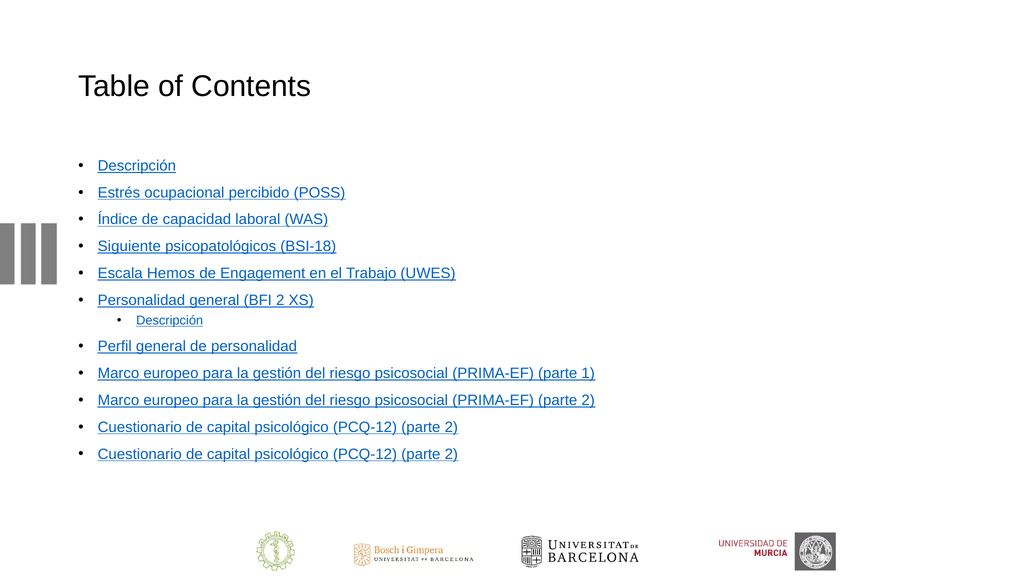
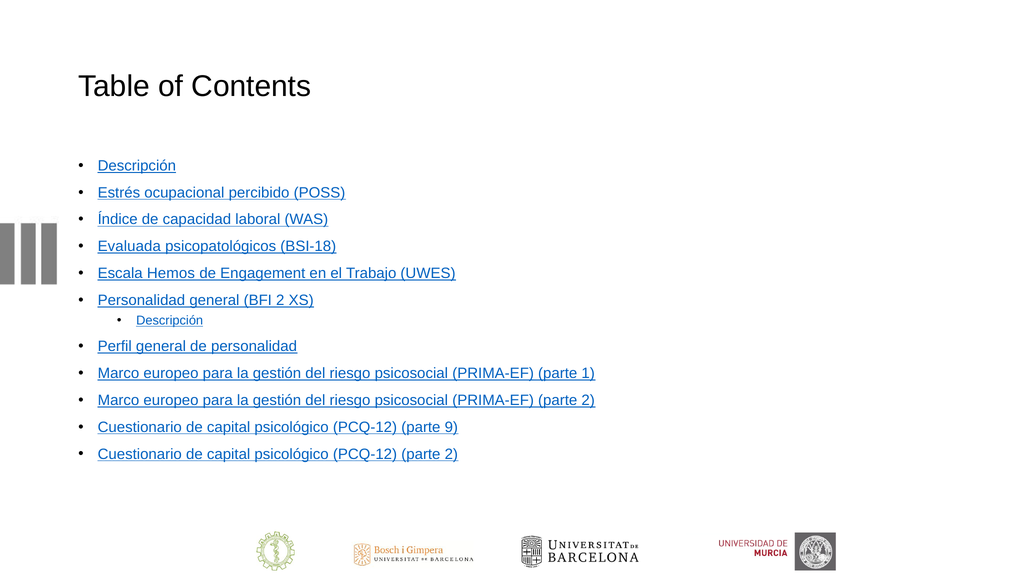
Siguiente: Siguiente -> Evaluada
2 at (451, 427): 2 -> 9
